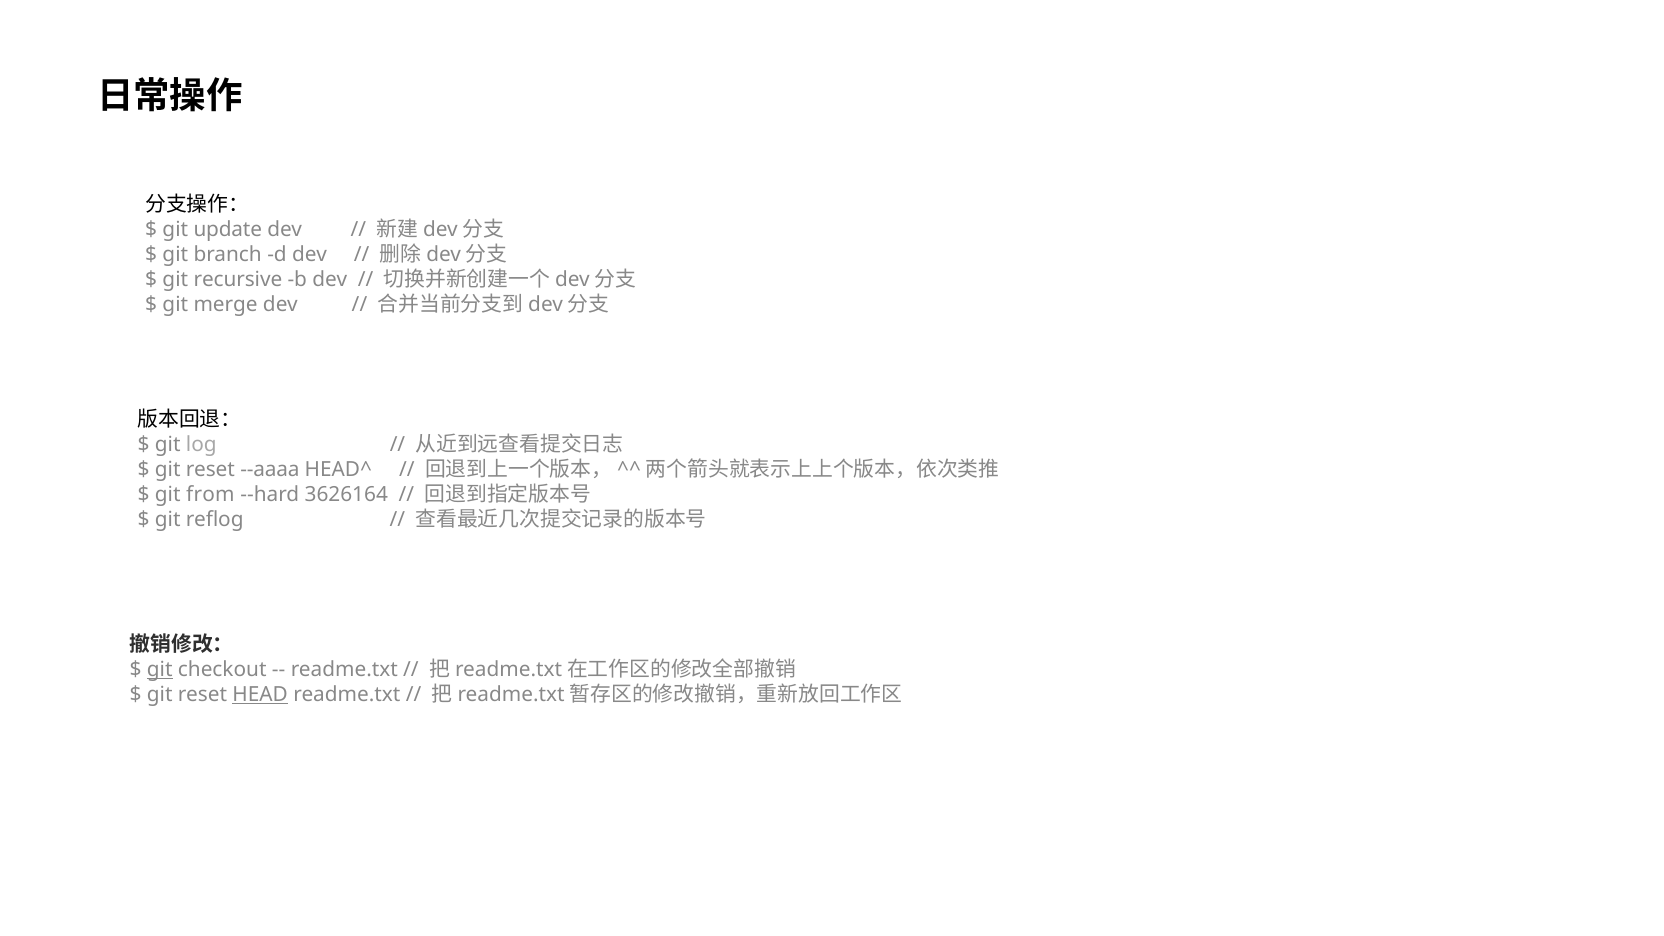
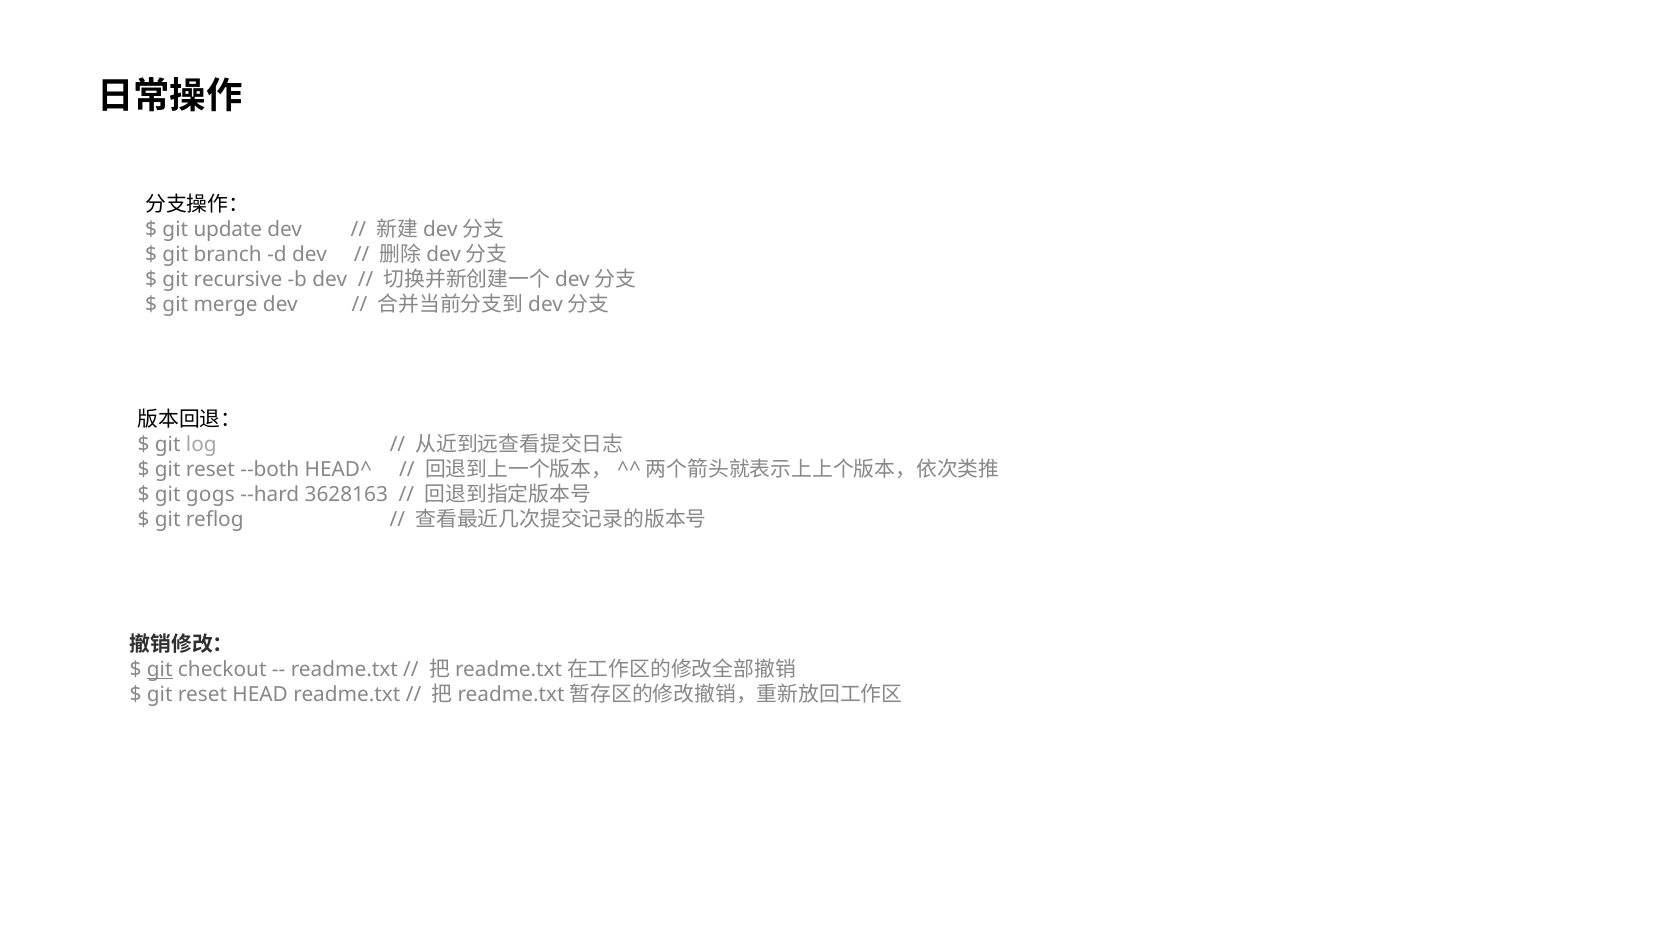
--aaaa: --aaaa -> --both
from: from -> gogs
3626164: 3626164 -> 3628163
HEAD underline: present -> none
